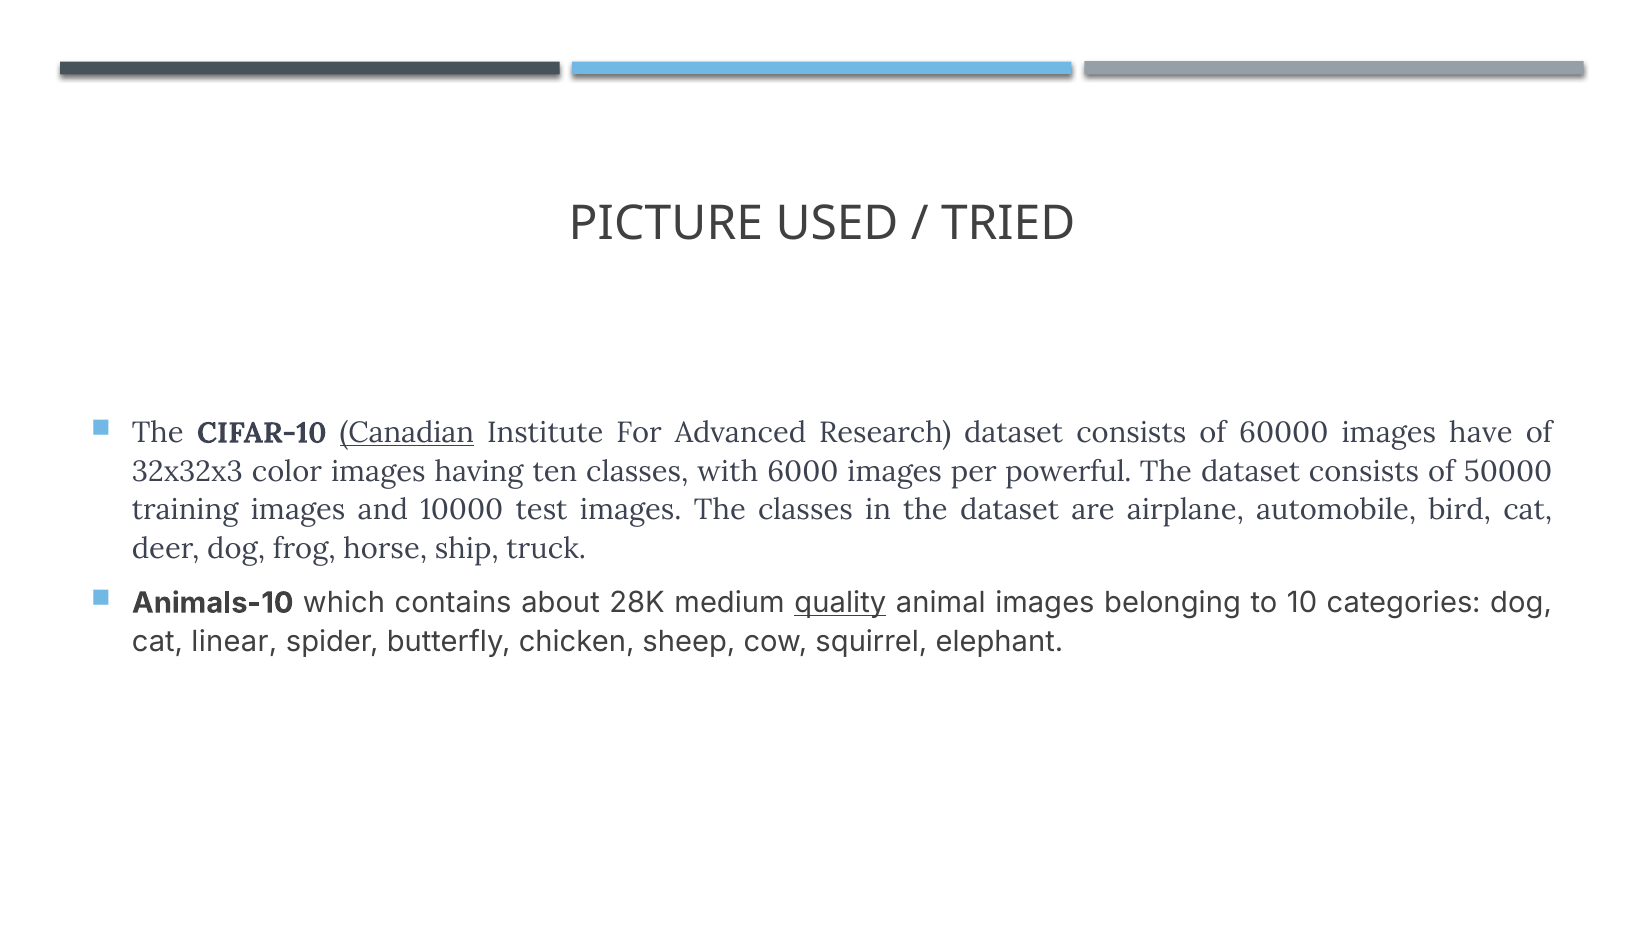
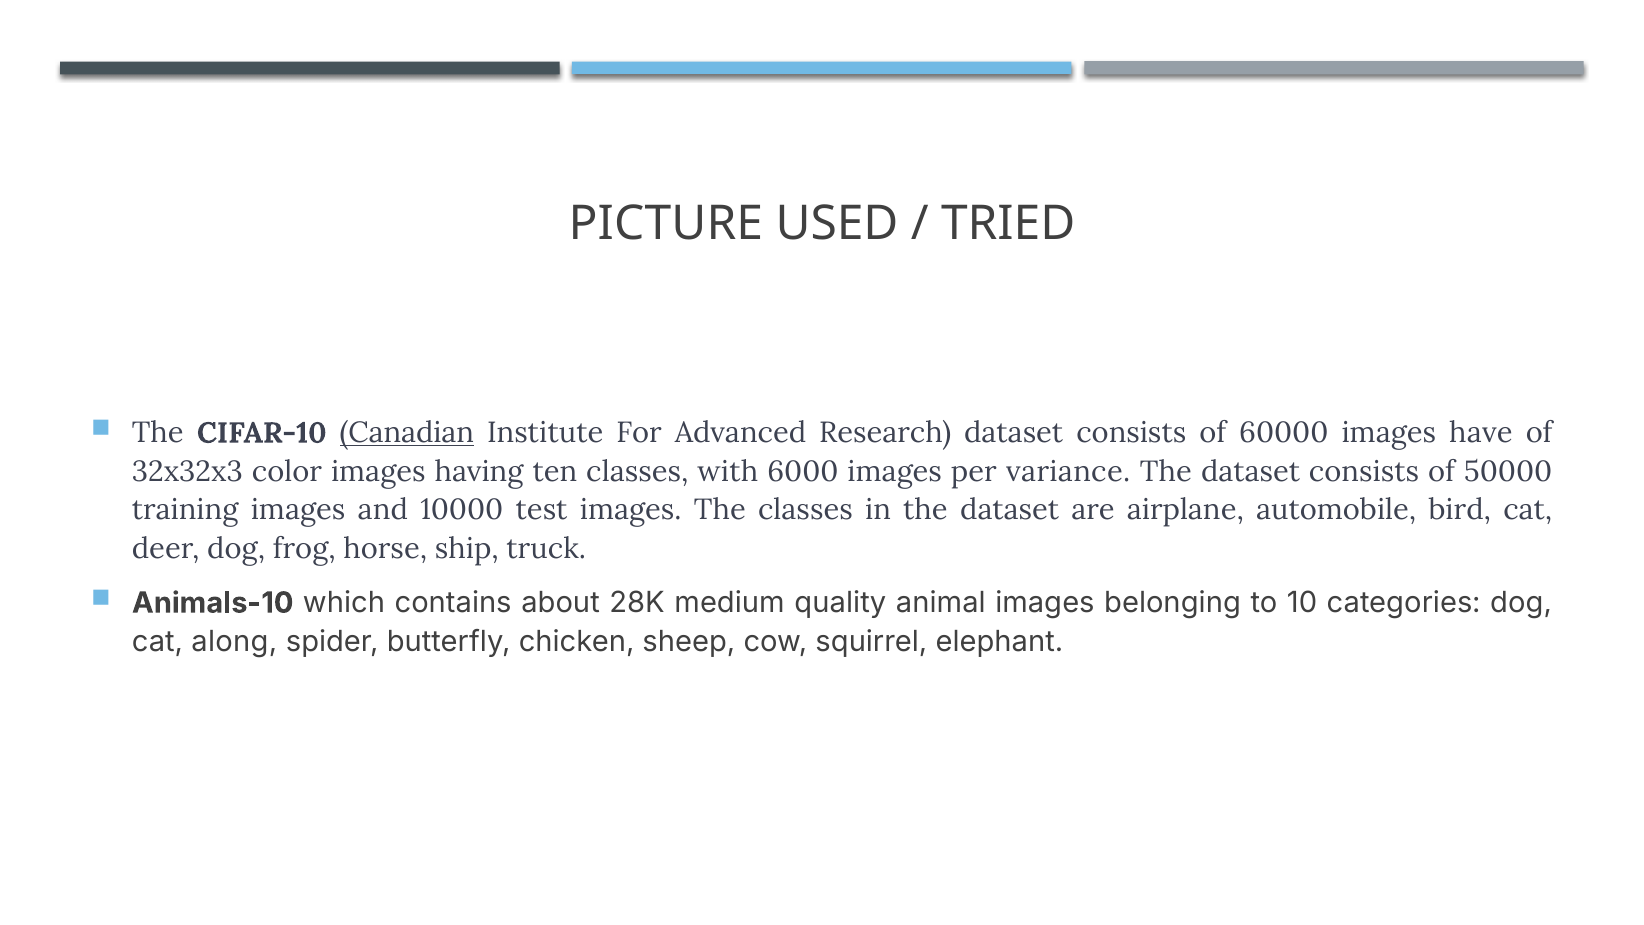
powerful: powerful -> variance
quality underline: present -> none
linear: linear -> along
